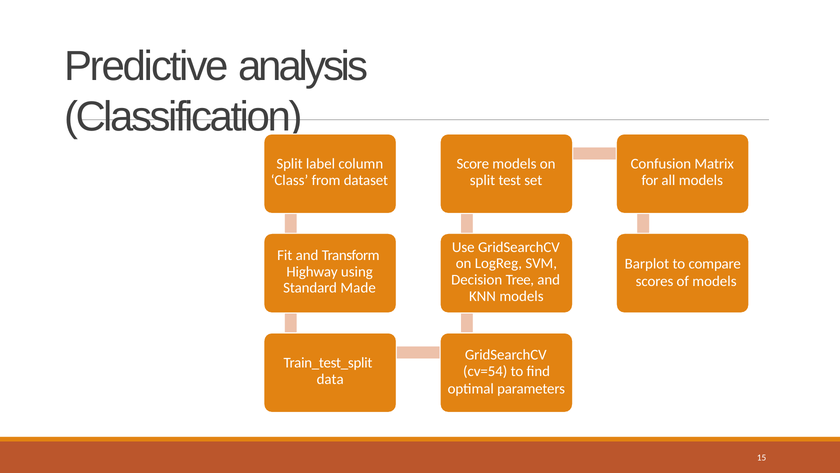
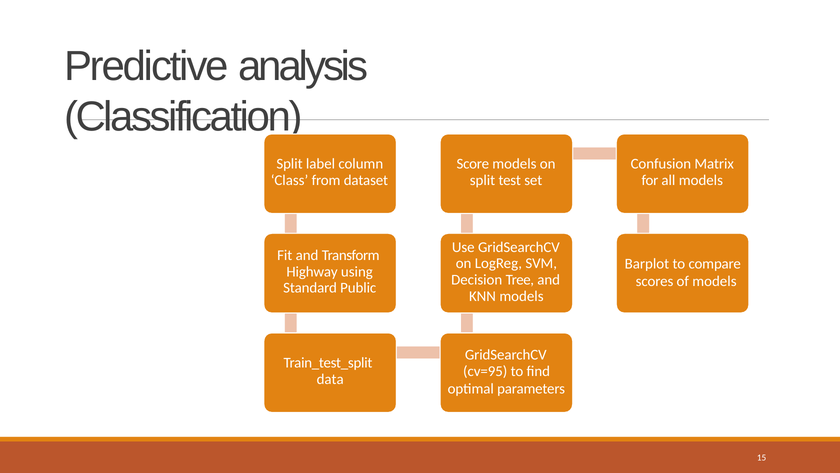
Made: Made -> Public
cv=54: cv=54 -> cv=95
